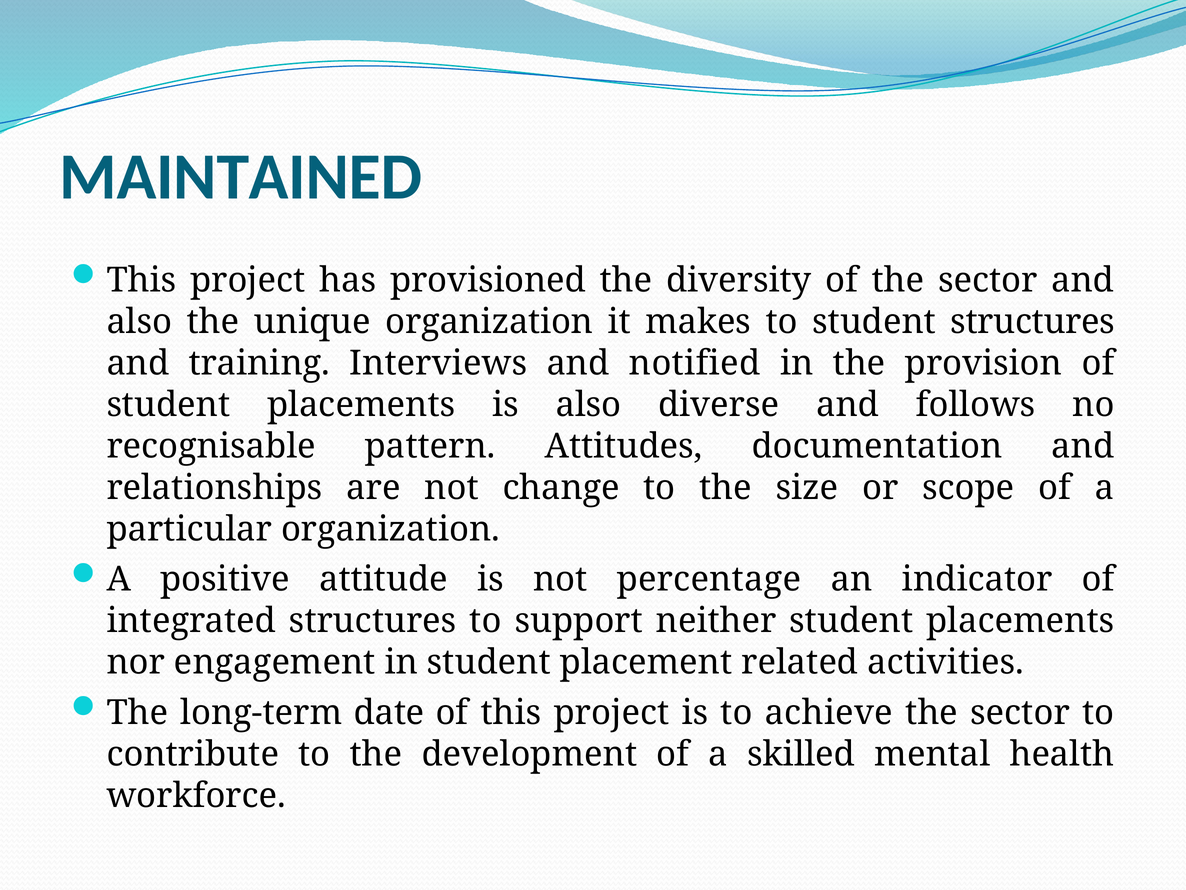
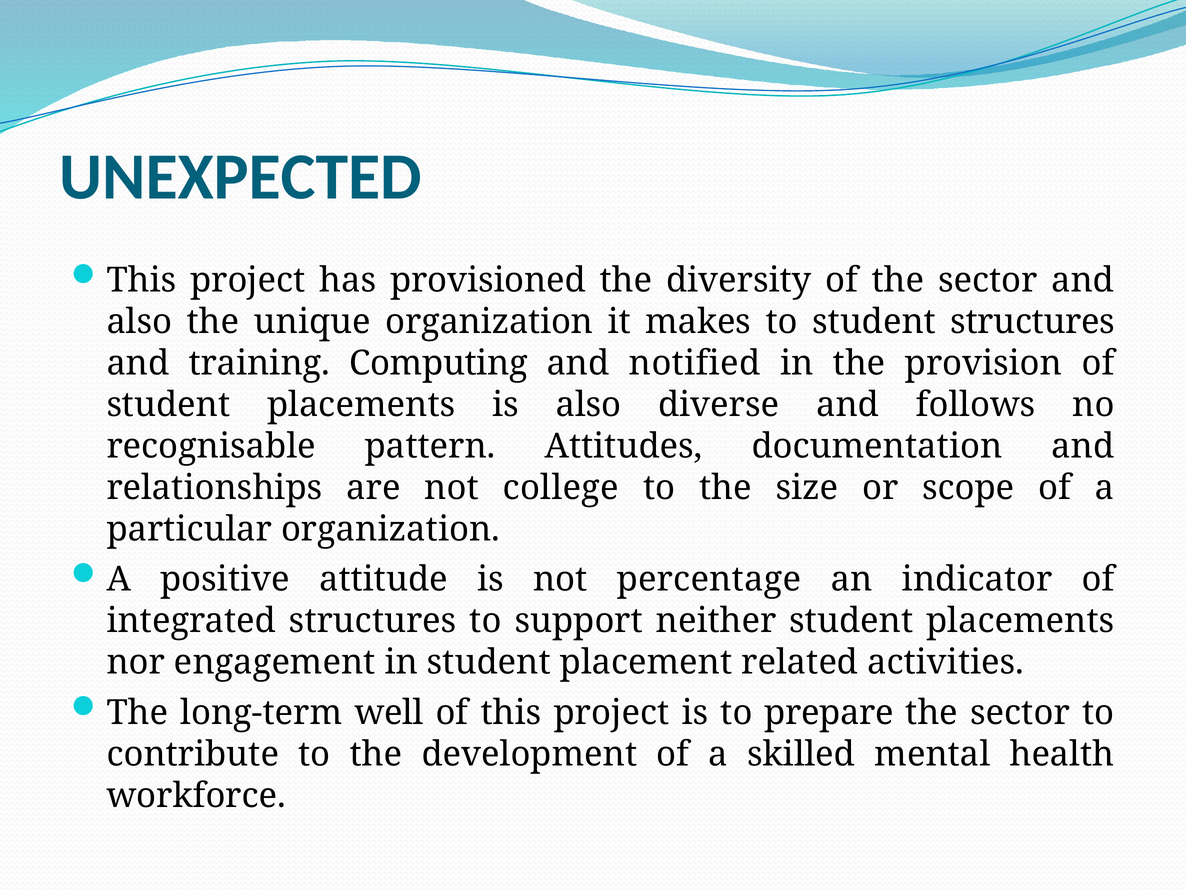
MAINTAINED: MAINTAINED -> UNEXPECTED
Interviews: Interviews -> Computing
change: change -> college
date: date -> well
achieve: achieve -> prepare
